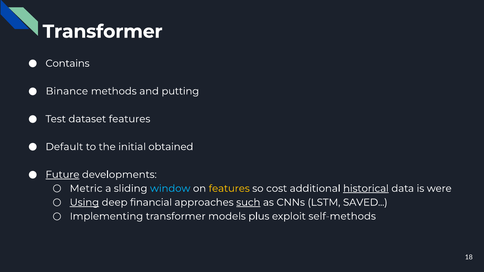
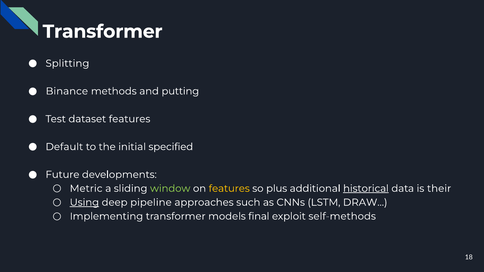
Contains: Contains -> Splitting
obtained: obtained -> specified
Future underline: present -> none
window colour: light blue -> light green
cost: cost -> plus
were: were -> their
financial: financial -> pipeline
such underline: present -> none
SAVED: SAVED -> DRAW
plus: plus -> final
